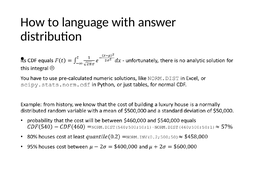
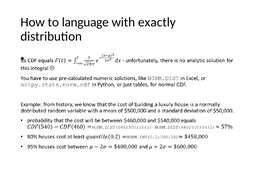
answer: answer -> exactly
